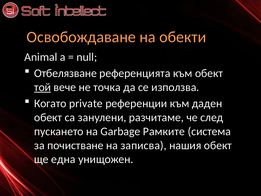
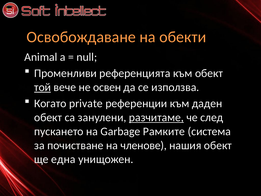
Отбелязване: Отбелязване -> Променливи
точка: точка -> освен
разчитаме underline: none -> present
записва: записва -> членове
